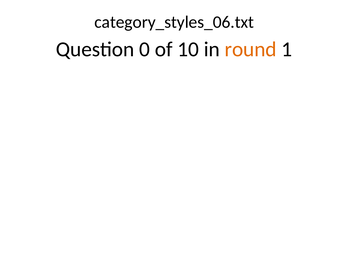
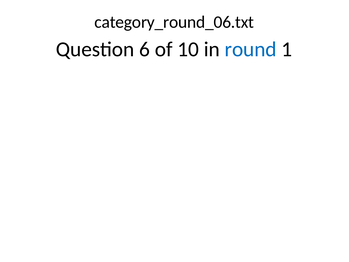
category_styles_06.txt: category_styles_06.txt -> category_round_06.txt
0: 0 -> 6
round colour: orange -> blue
